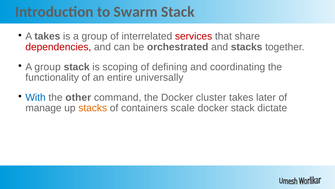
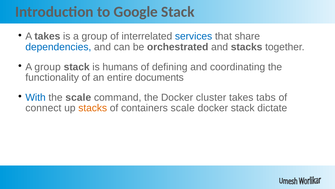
Swarm: Swarm -> Google
services colour: red -> blue
dependencies colour: red -> blue
scoping: scoping -> humans
universally: universally -> documents
the other: other -> scale
later: later -> tabs
manage: manage -> connect
